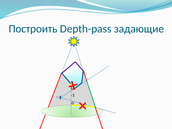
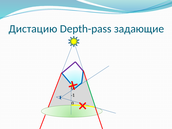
Построить: Построить -> Дистацию
